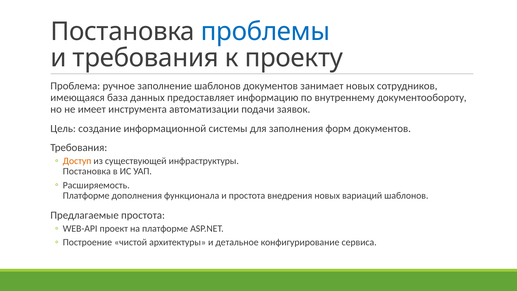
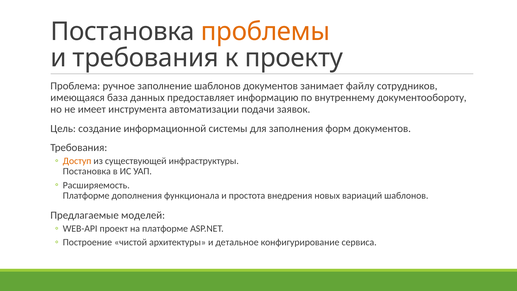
проблемы colour: blue -> orange
занимает новых: новых -> файлу
Предлагаемые простота: простота -> моделей
